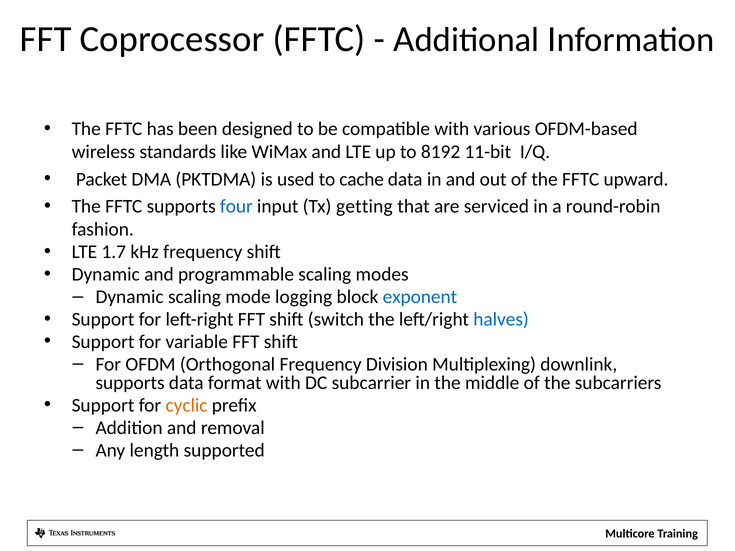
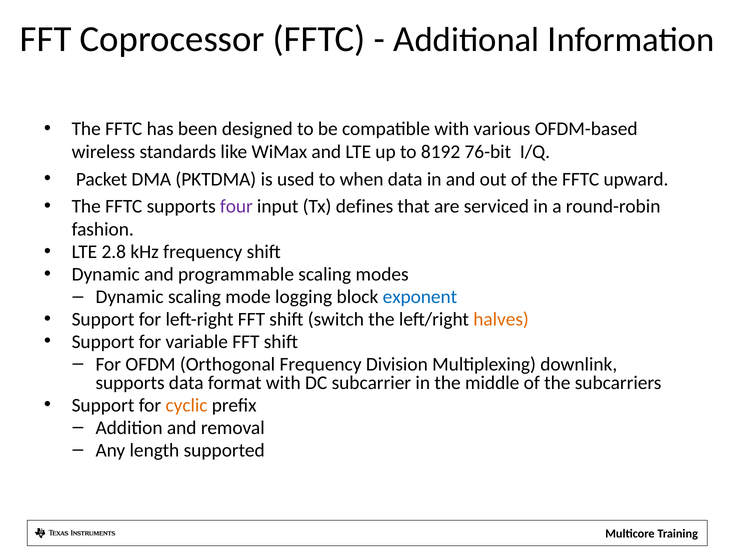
11-bit: 11-bit -> 76-bit
cache: cache -> when
four colour: blue -> purple
getting: getting -> defines
1.7: 1.7 -> 2.8
halves colour: blue -> orange
